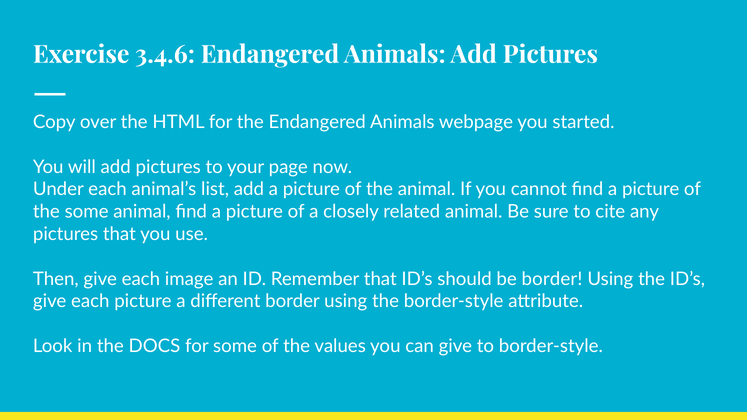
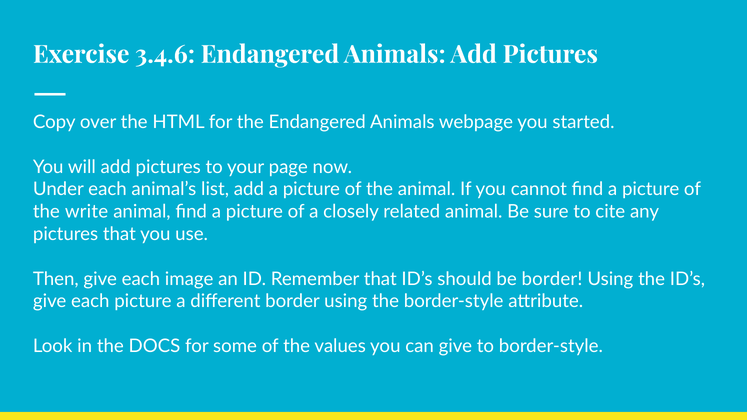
the some: some -> write
